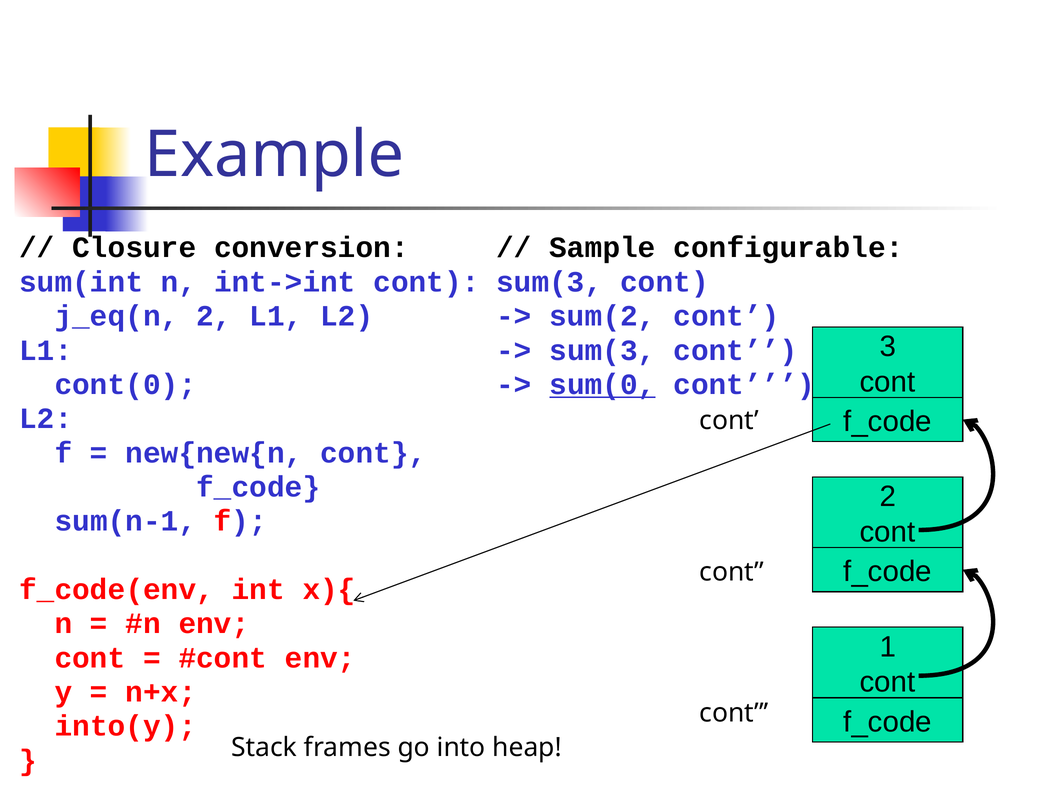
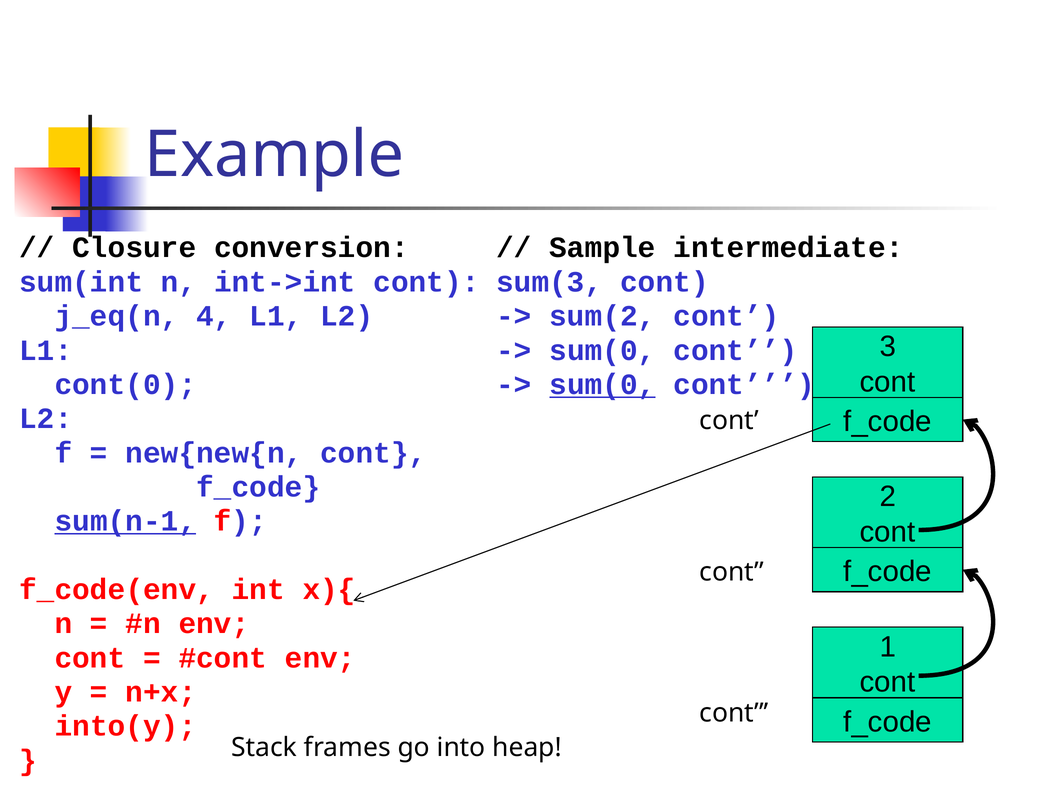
configurable: configurable -> intermediate
j_eq(n 2: 2 -> 4
sum(3 at (602, 350): sum(3 -> sum(0
sum(n-1 underline: none -> present
